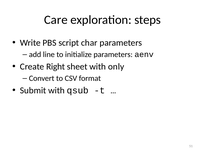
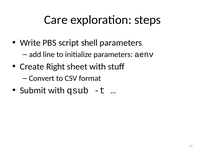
char: char -> shell
only: only -> stuff
